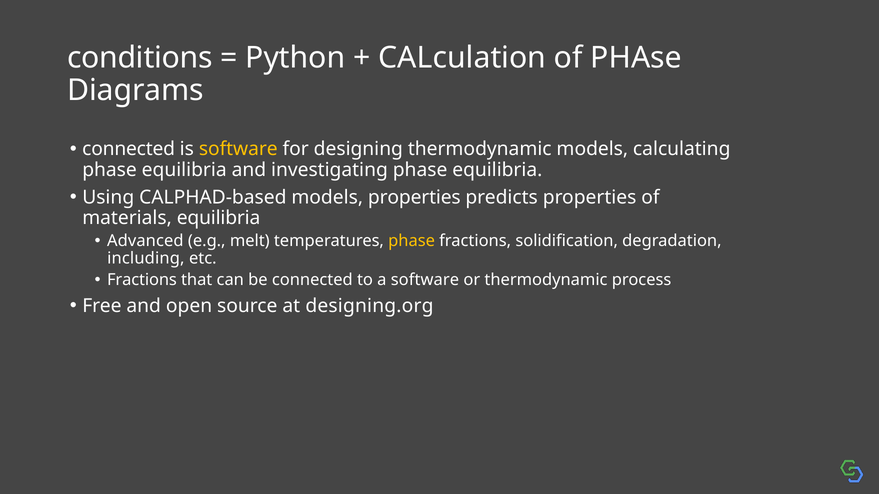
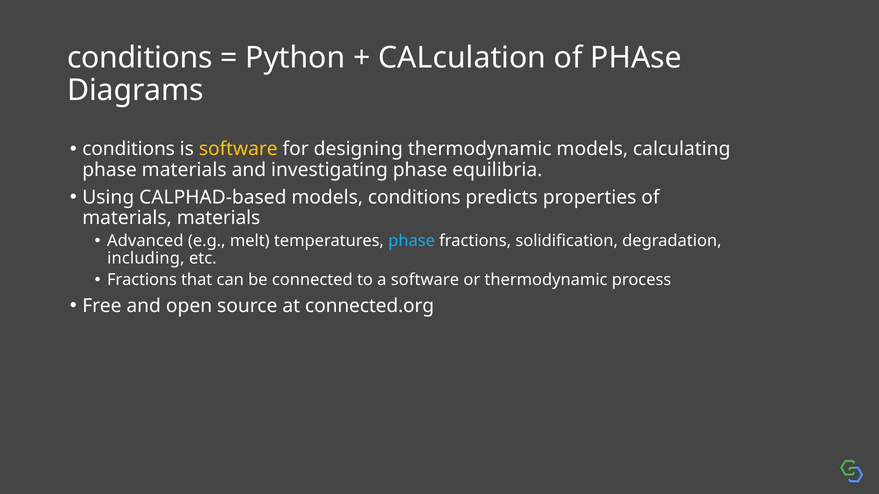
connected at (129, 149): connected -> conditions
equilibria at (184, 170): equilibria -> materials
models properties: properties -> conditions
materials equilibria: equilibria -> materials
phase at (412, 241) colour: yellow -> light blue
designing.org: designing.org -> connected.org
